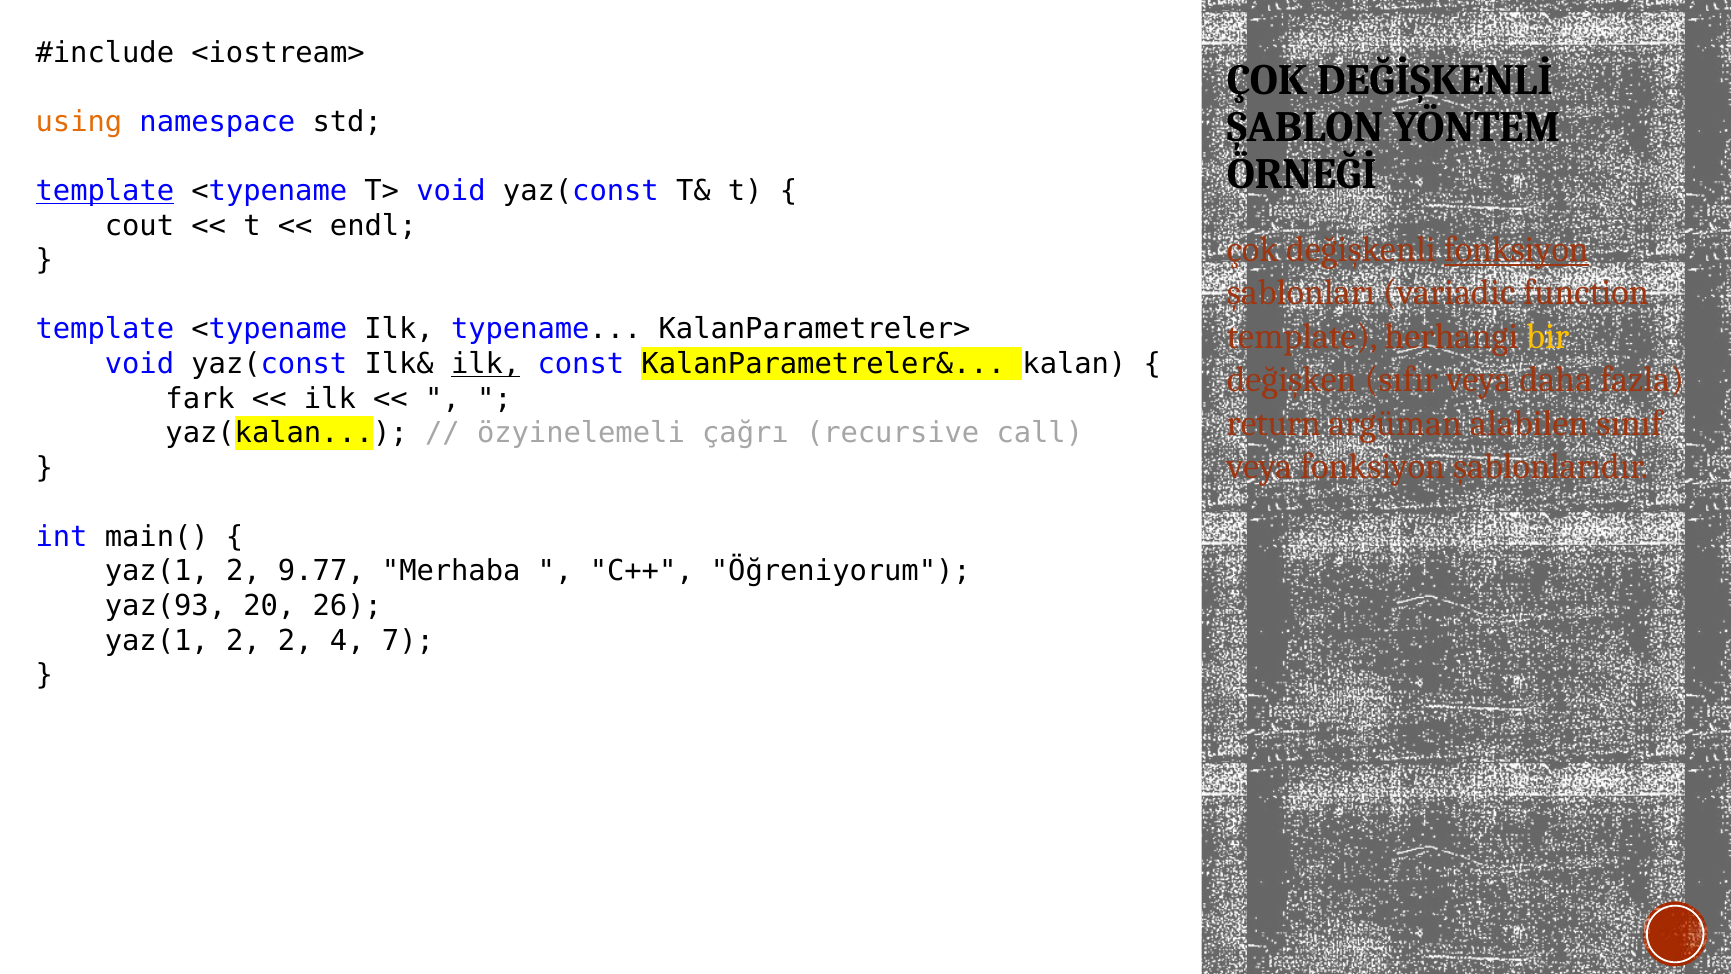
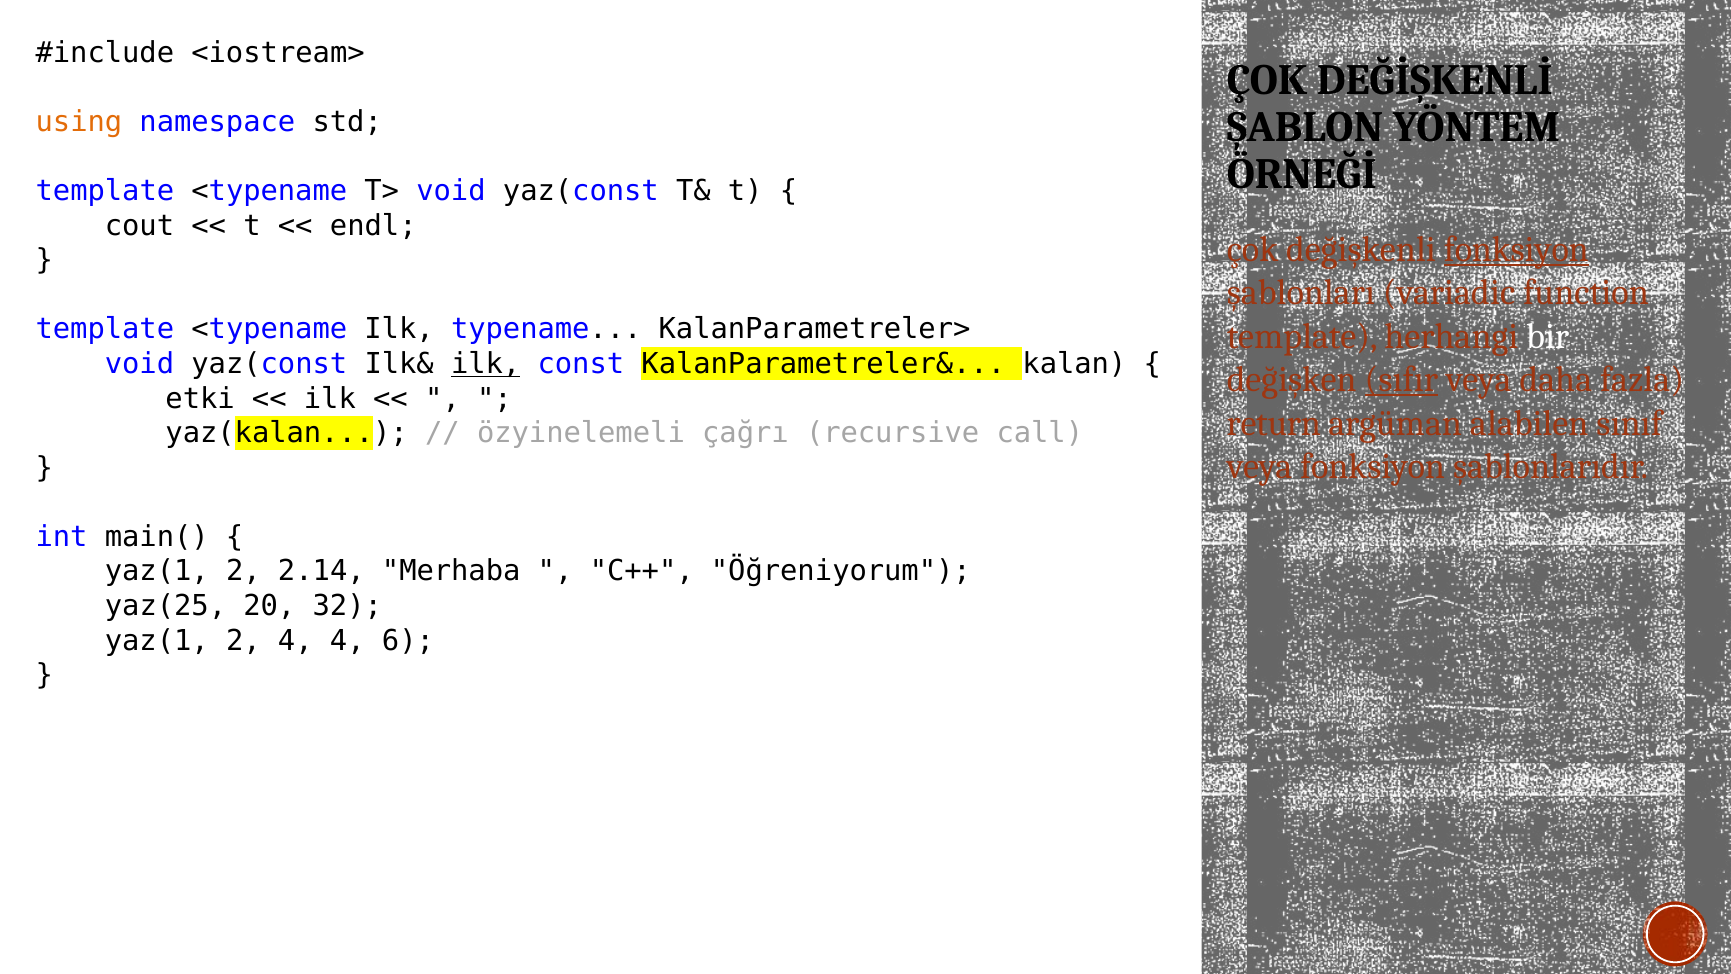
template at (105, 191) underline: present -> none
bir colour: yellow -> white
sıfır underline: none -> present
fark: fark -> etki
9.77: 9.77 -> 2.14
yaz(93: yaz(93 -> yaz(25
26: 26 -> 32
2 2: 2 -> 4
7: 7 -> 6
